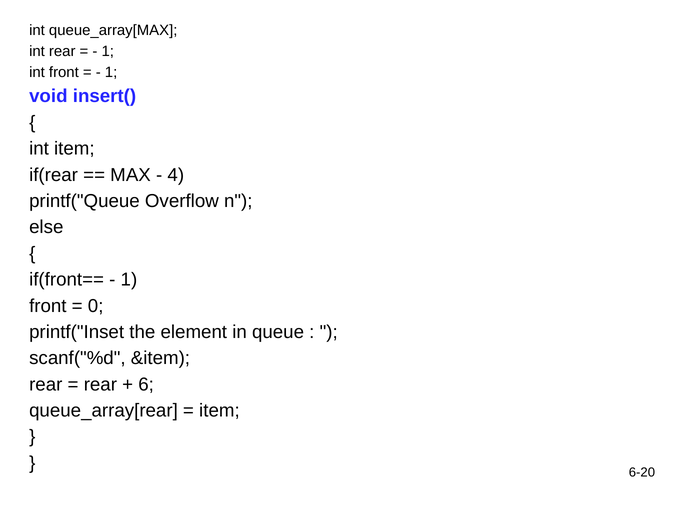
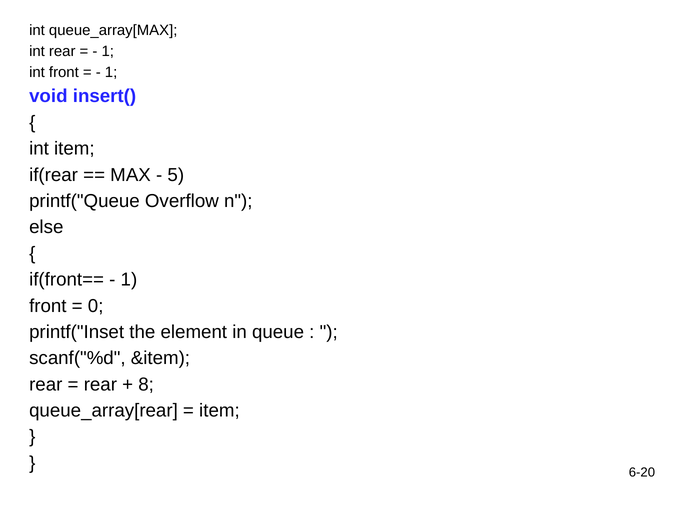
4: 4 -> 5
6: 6 -> 8
